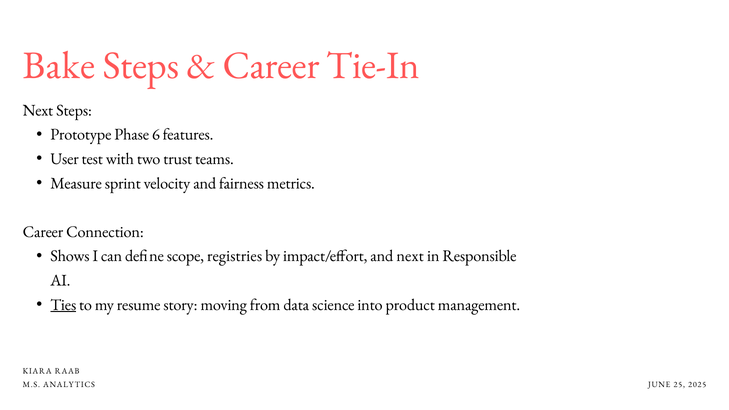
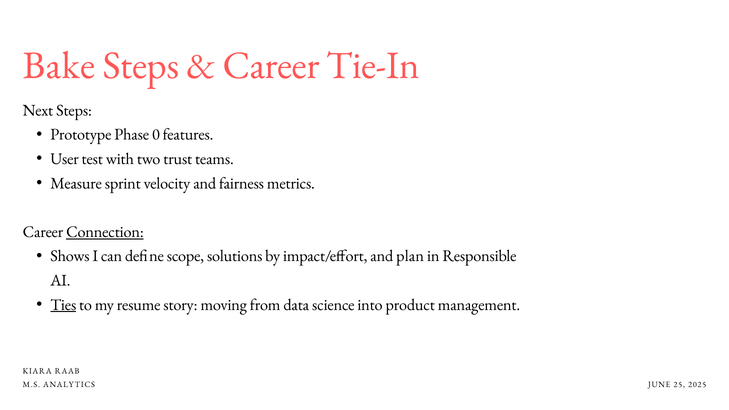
6: 6 -> 0
Connection underline: none -> present
registries: registries -> solutions
and next: next -> plan
